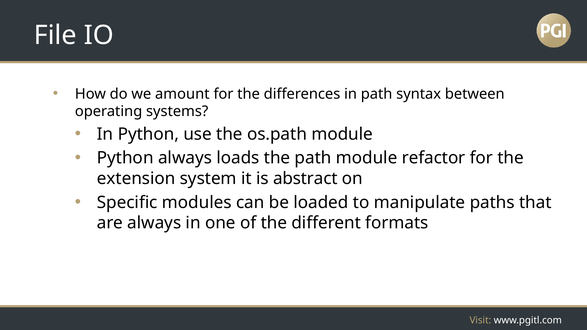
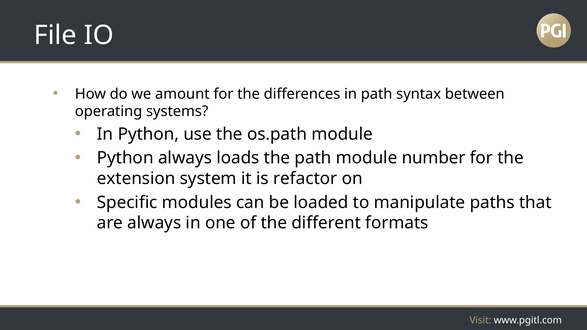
refactor: refactor -> number
abstract: abstract -> refactor
